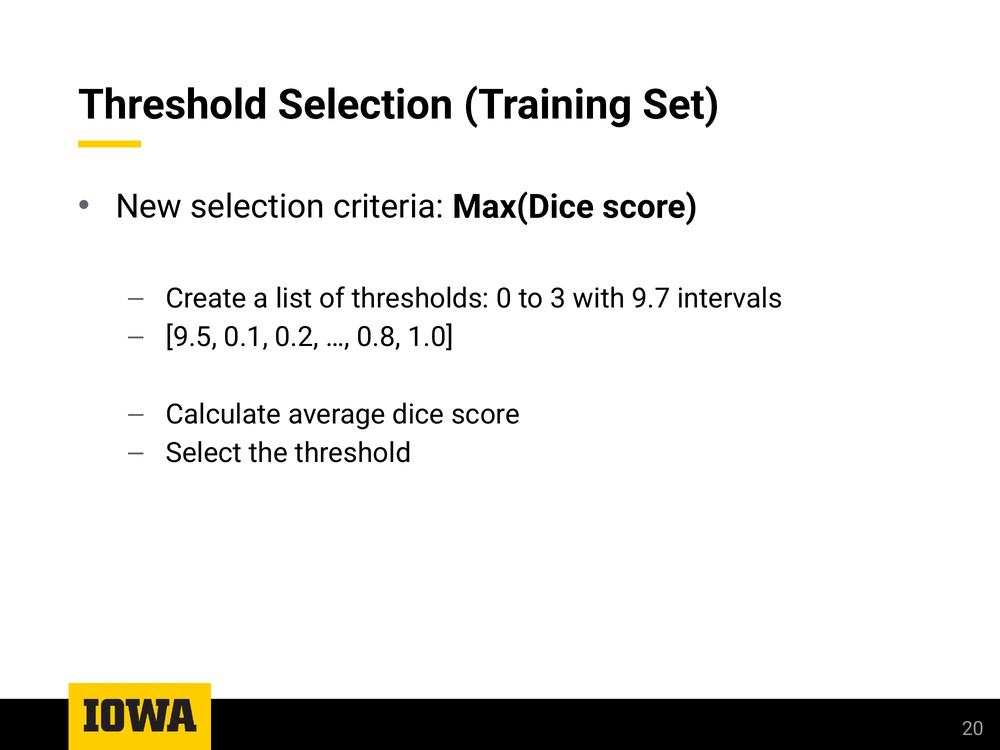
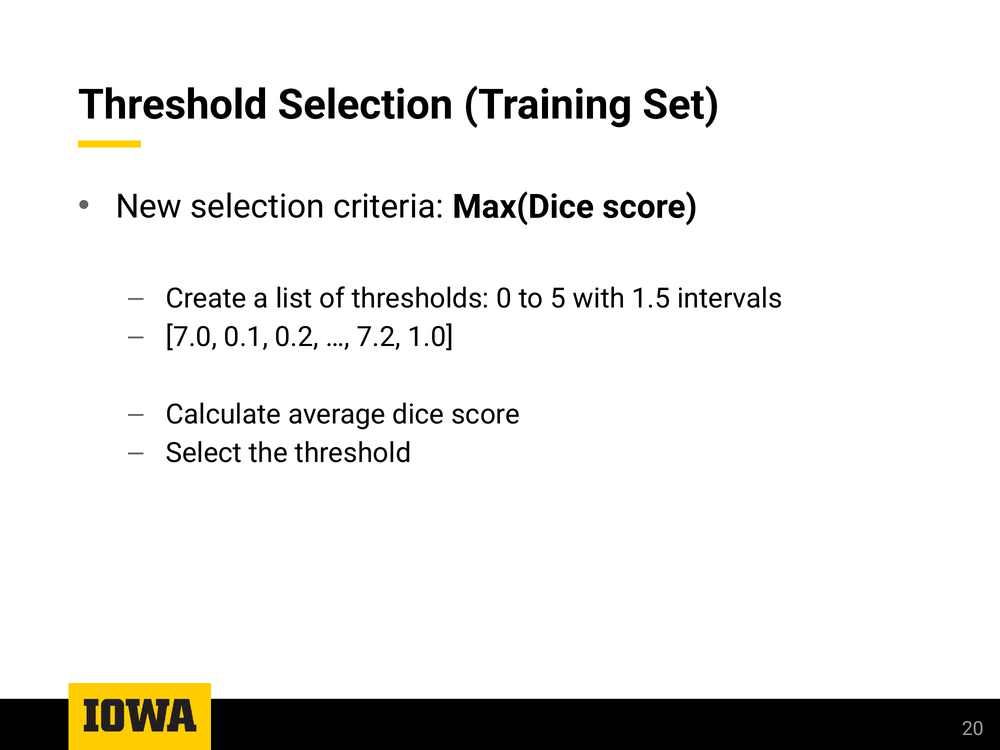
3: 3 -> 5
9.7: 9.7 -> 1.5
9.5: 9.5 -> 7.0
0.8: 0.8 -> 7.2
